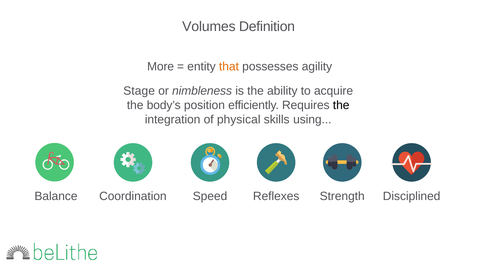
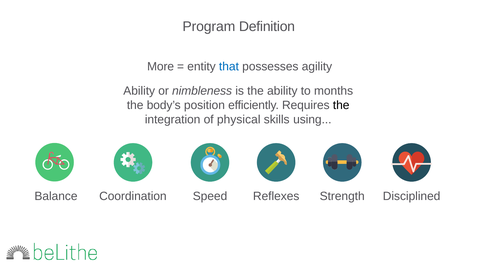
Volumes: Volumes -> Program
that colour: orange -> blue
Stage at (139, 91): Stage -> Ability
acquire: acquire -> months
